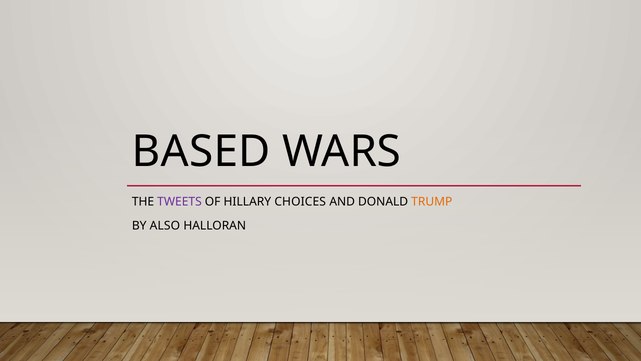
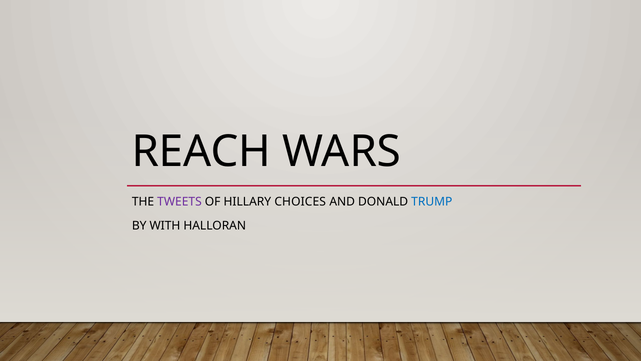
BASED: BASED -> REACH
TRUMP colour: orange -> blue
ALSO: ALSO -> WITH
